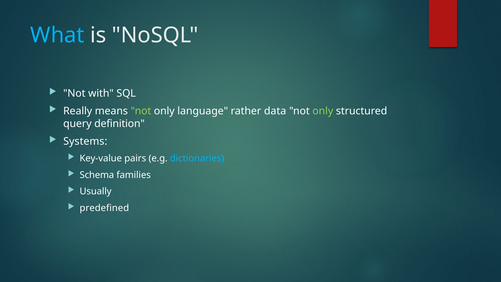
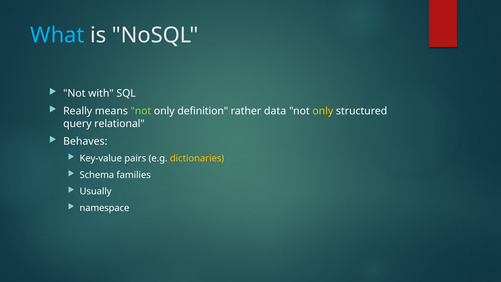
language: language -> definition
only at (323, 111) colour: light green -> yellow
definition: definition -> relational
Systems: Systems -> Behaves
dictionaries colour: light blue -> yellow
predefined: predefined -> namespace
